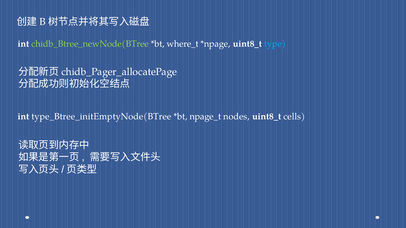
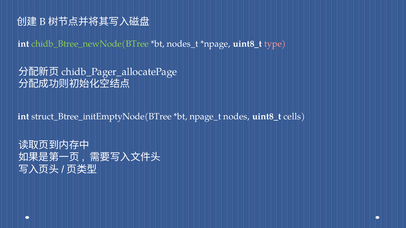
where_t: where_t -> nodes_t
type colour: light blue -> pink
type_Btree_initEmptyNode(BTree: type_Btree_initEmptyNode(BTree -> struct_Btree_initEmptyNode(BTree
